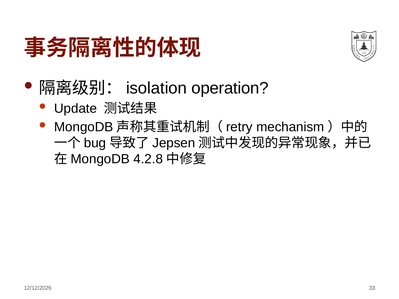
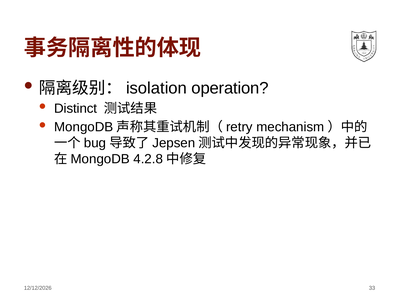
Update: Update -> Distinct
